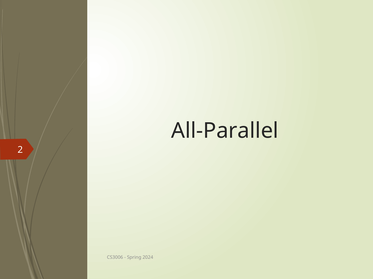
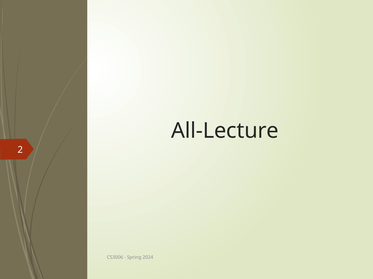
All-Parallel: All-Parallel -> All-Lecture
